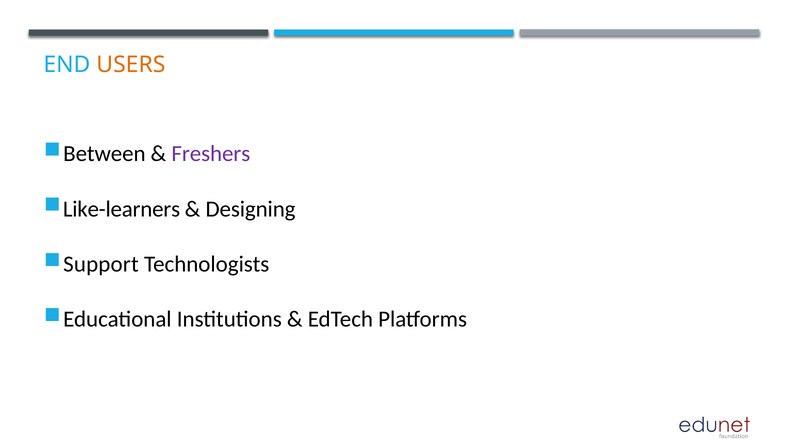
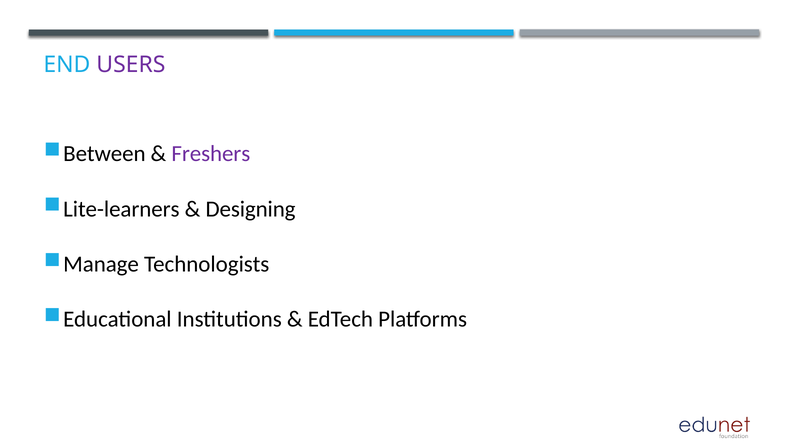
USERS colour: orange -> purple
Like-learners: Like-learners -> Lite-learners
Support: Support -> Manage
